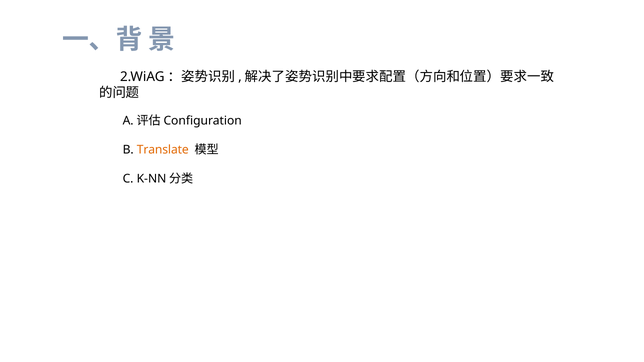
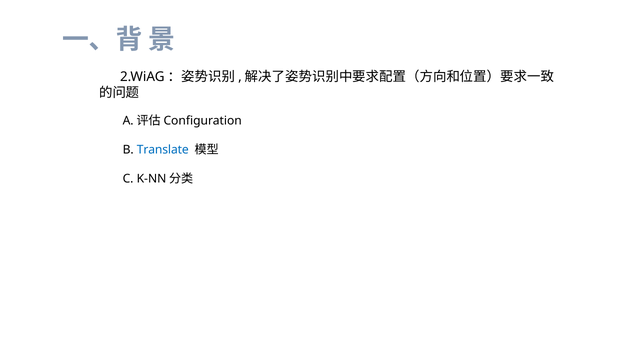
Translate colour: orange -> blue
